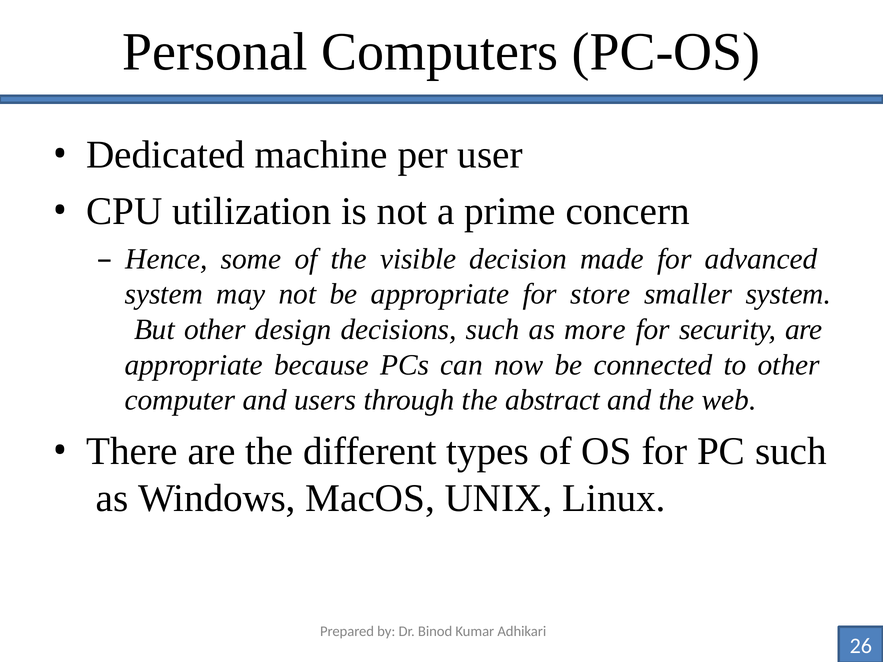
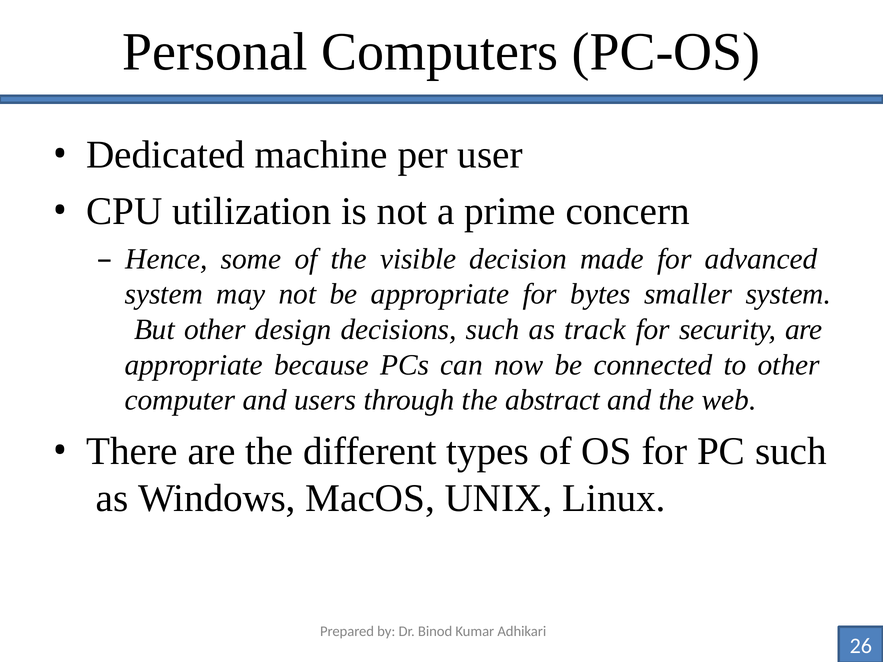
store: store -> bytes
more: more -> track
